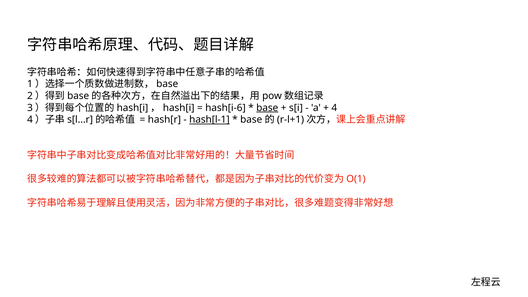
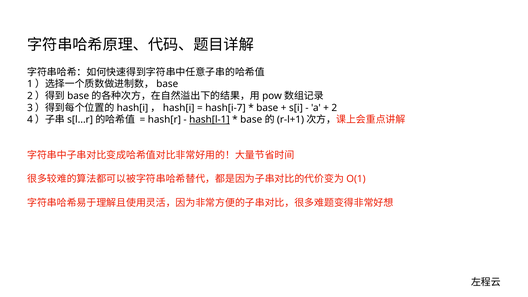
hash[i-6: hash[i-6 -> hash[i-7
base at (267, 108) underline: present -> none
4 at (334, 108): 4 -> 2
